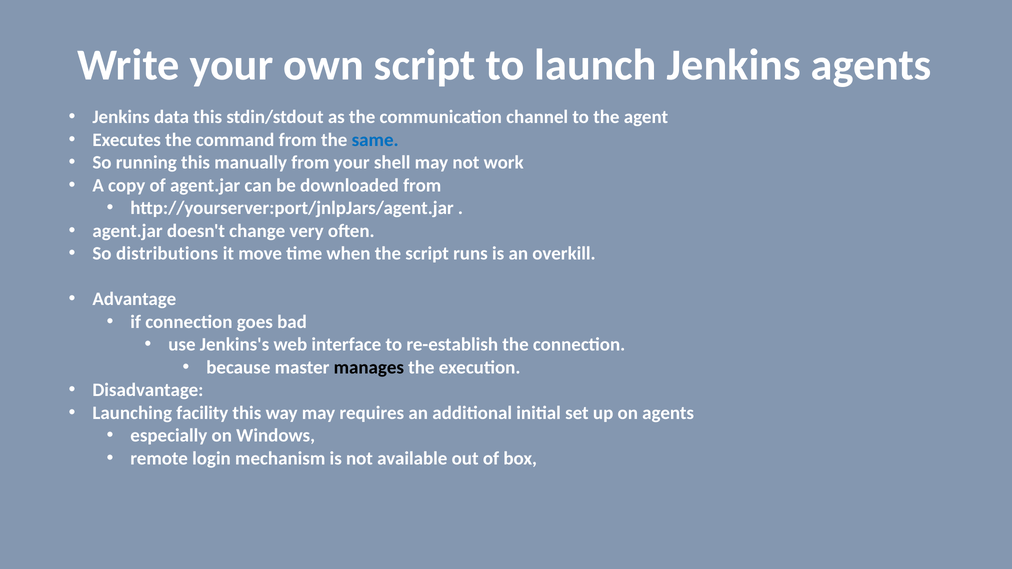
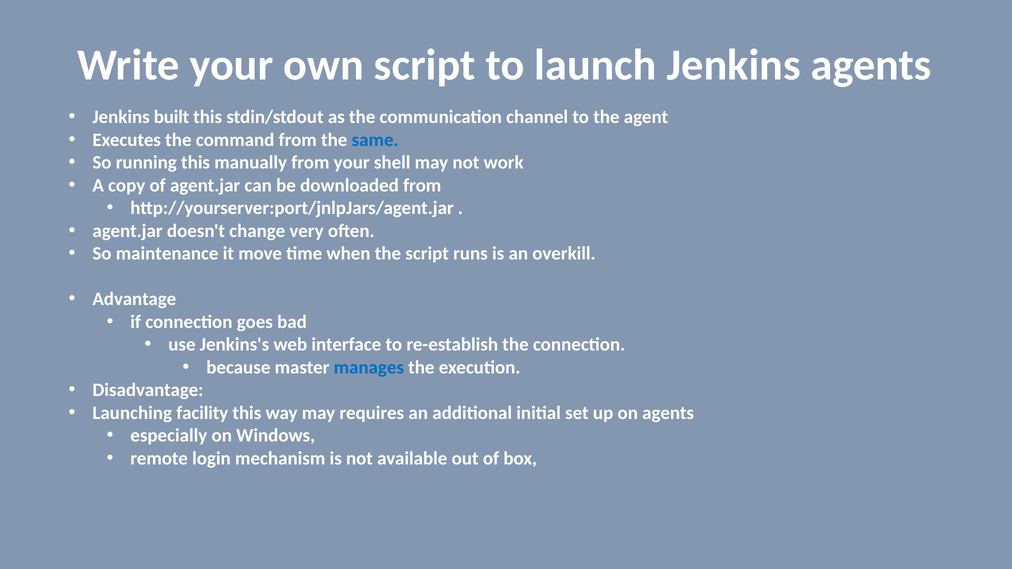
data: data -> built
distributions: distributions -> maintenance
manages colour: black -> blue
